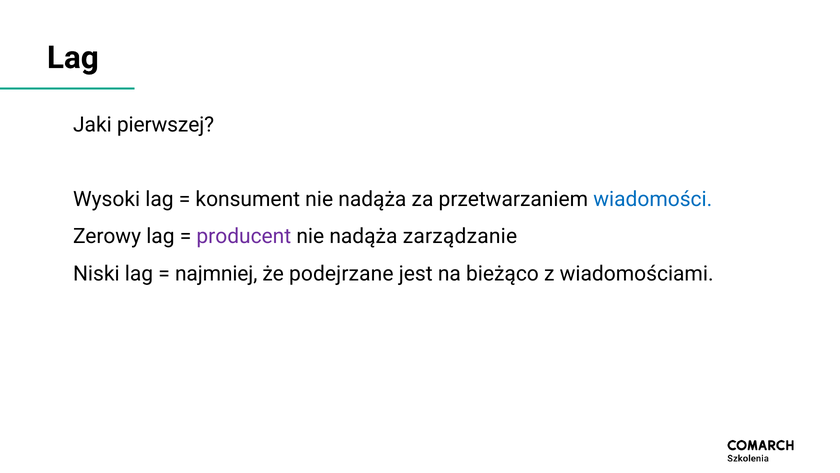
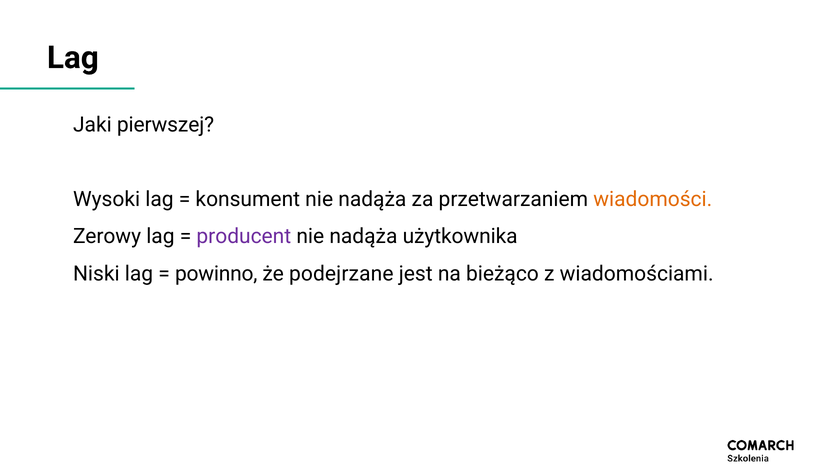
wiadomości colour: blue -> orange
zarządzanie: zarządzanie -> użytkownika
najmniej: najmniej -> powinno
